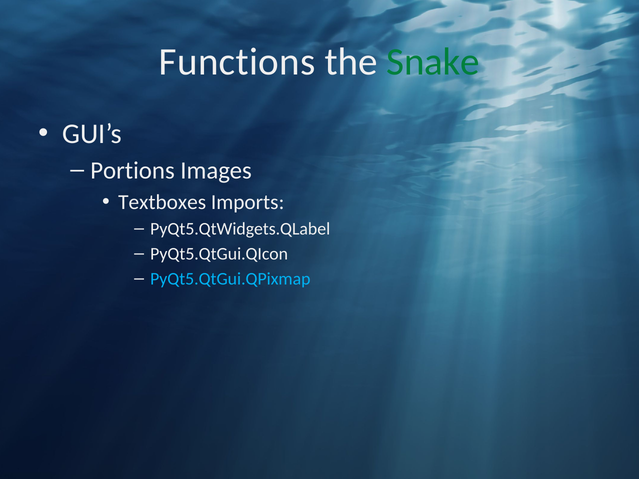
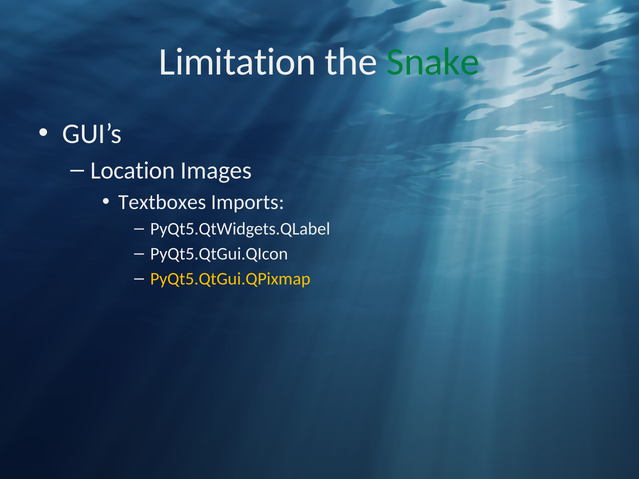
Functions: Functions -> Limitation
Portions: Portions -> Location
PyQt5.QtGui.QPixmap colour: light blue -> yellow
